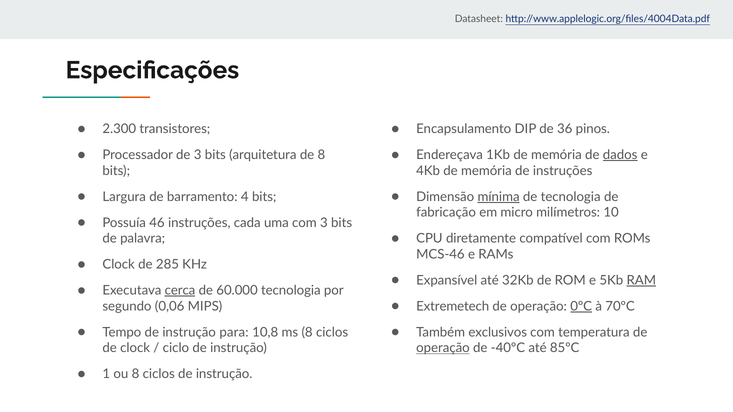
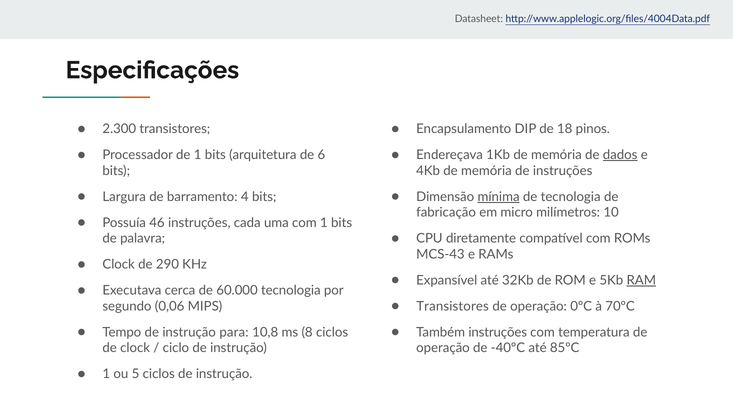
36: 36 -> 18
de 3: 3 -> 1
de 8: 8 -> 6
com 3: 3 -> 1
MCS-46: MCS-46 -> MCS-43
285: 285 -> 290
cerca underline: present -> none
Extremetech at (453, 306): Extremetech -> Transistores
0ºC underline: present -> none
Também exclusivos: exclusivos -> instruções
operação at (443, 348) underline: present -> none
ou 8: 8 -> 5
